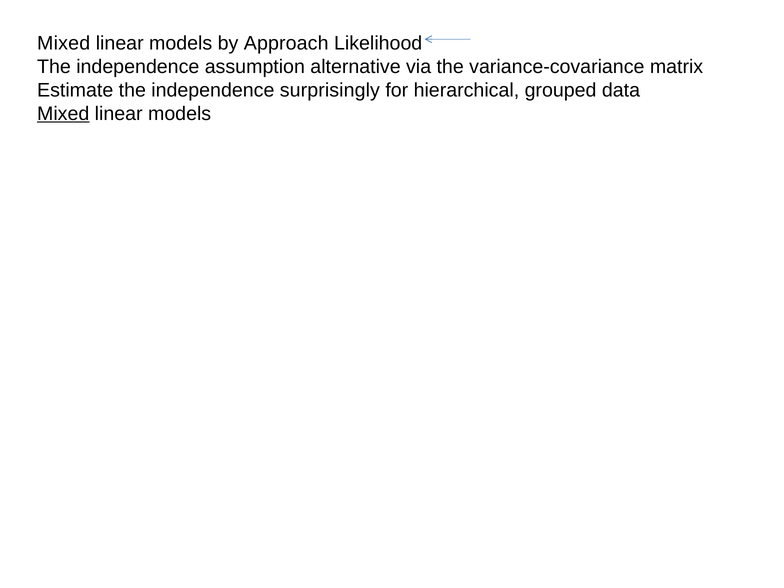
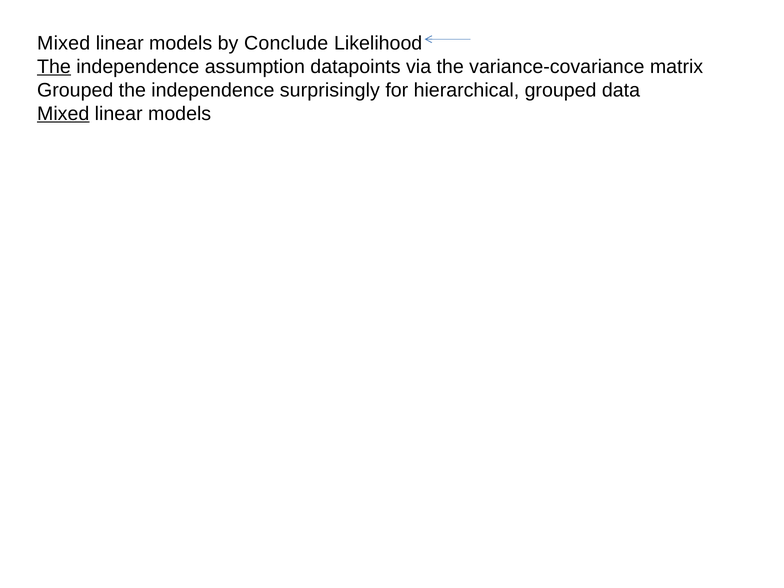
Approach: Approach -> Conclude
The at (54, 67) underline: none -> present
alternative: alternative -> datapoints
Estimate at (75, 90): Estimate -> Grouped
